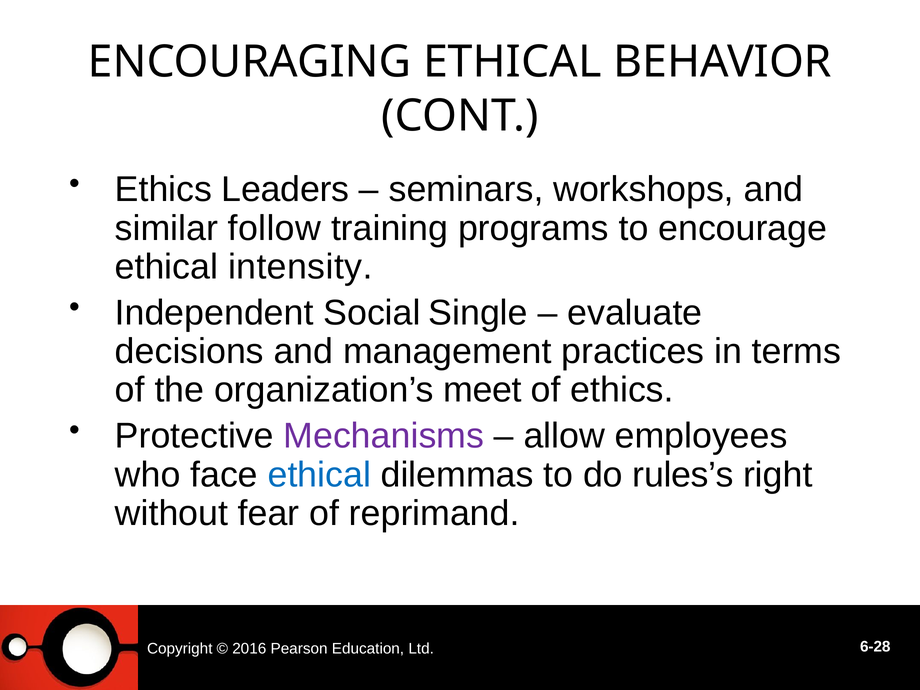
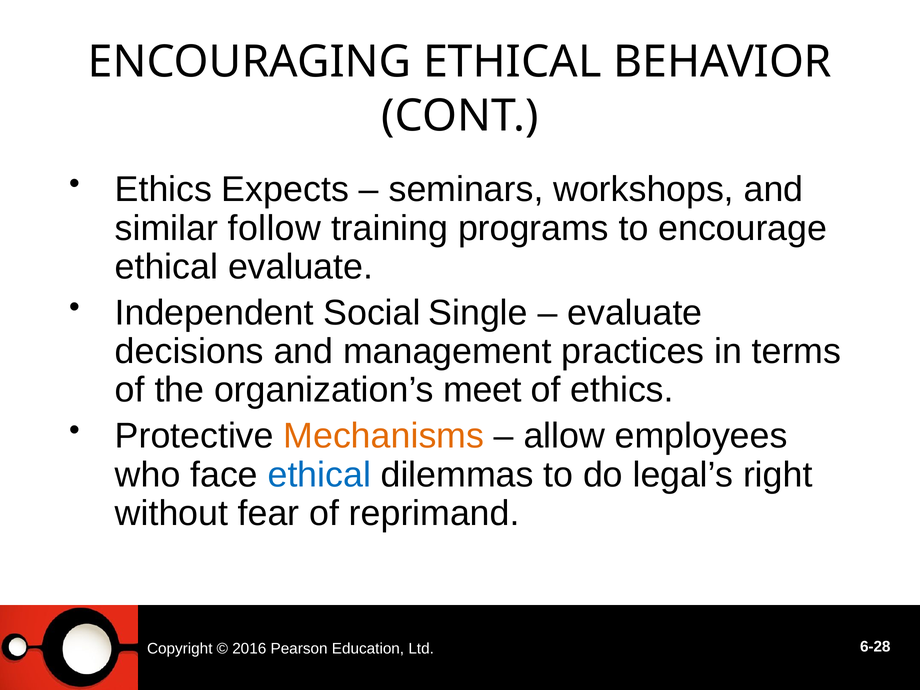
Leaders: Leaders -> Expects
ethical intensity: intensity -> evaluate
Mechanisms colour: purple -> orange
rules’s: rules’s -> legal’s
